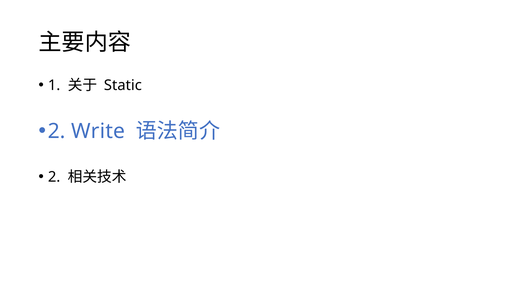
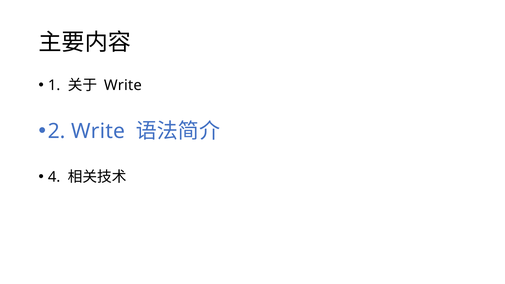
Static at (123, 85): Static -> Write
2 at (54, 177): 2 -> 4
